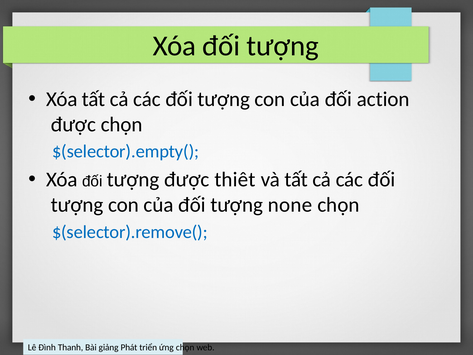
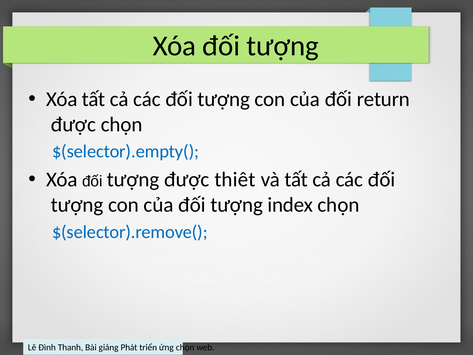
action: action -> return
none: none -> index
